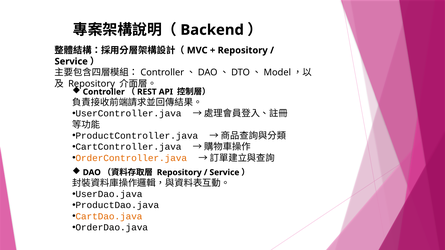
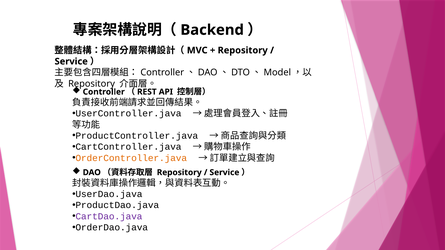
CartDao.java colour: orange -> purple
